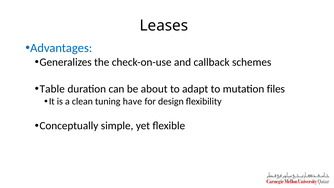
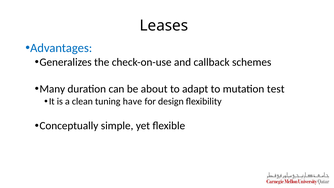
Table: Table -> Many
files: files -> test
